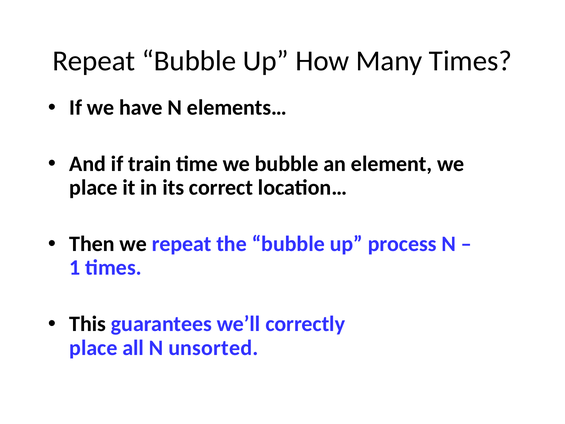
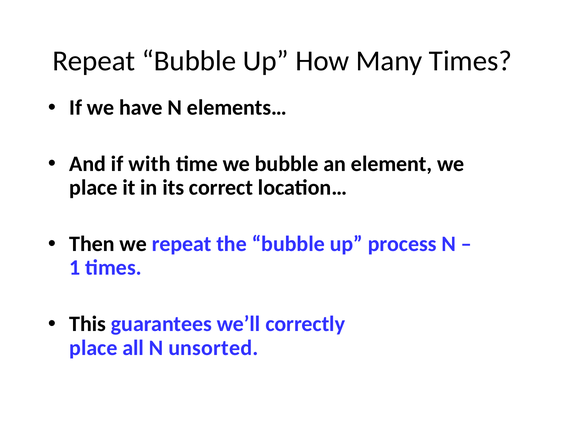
train: train -> with
